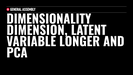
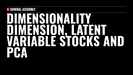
LONGER: LONGER -> STOCKS
